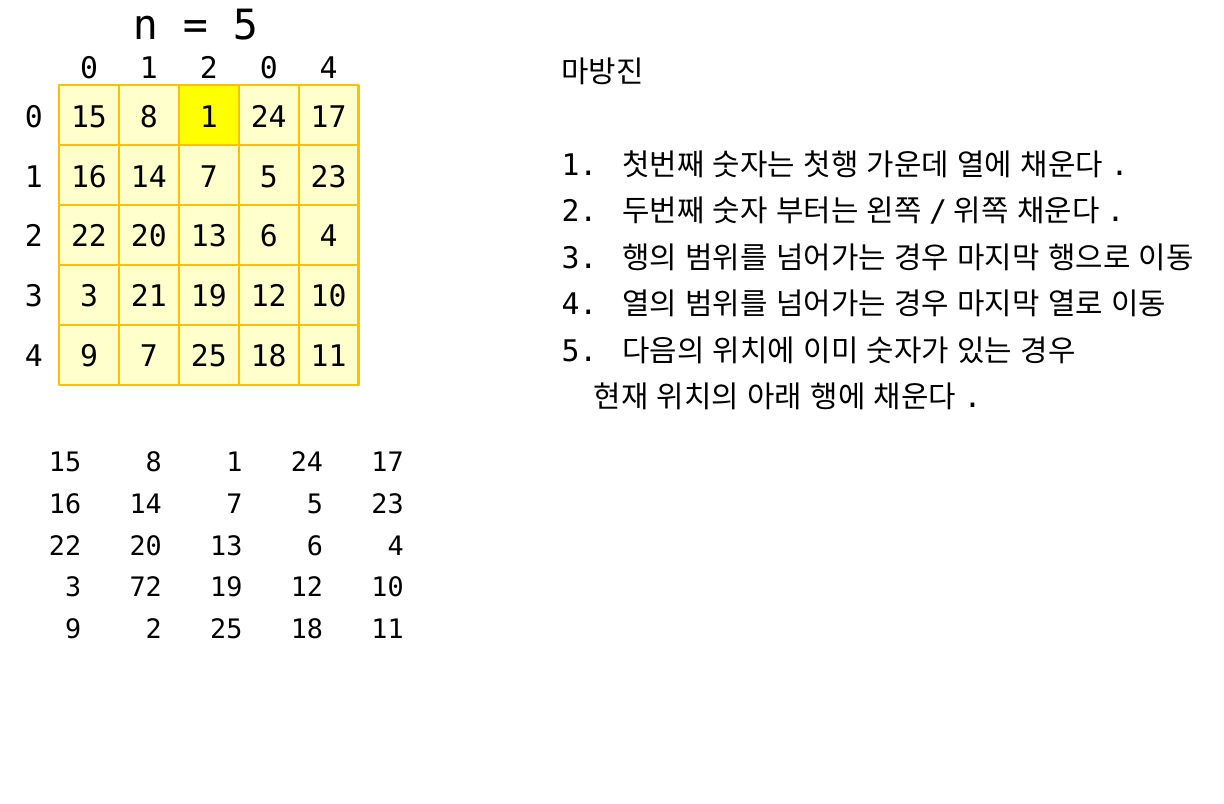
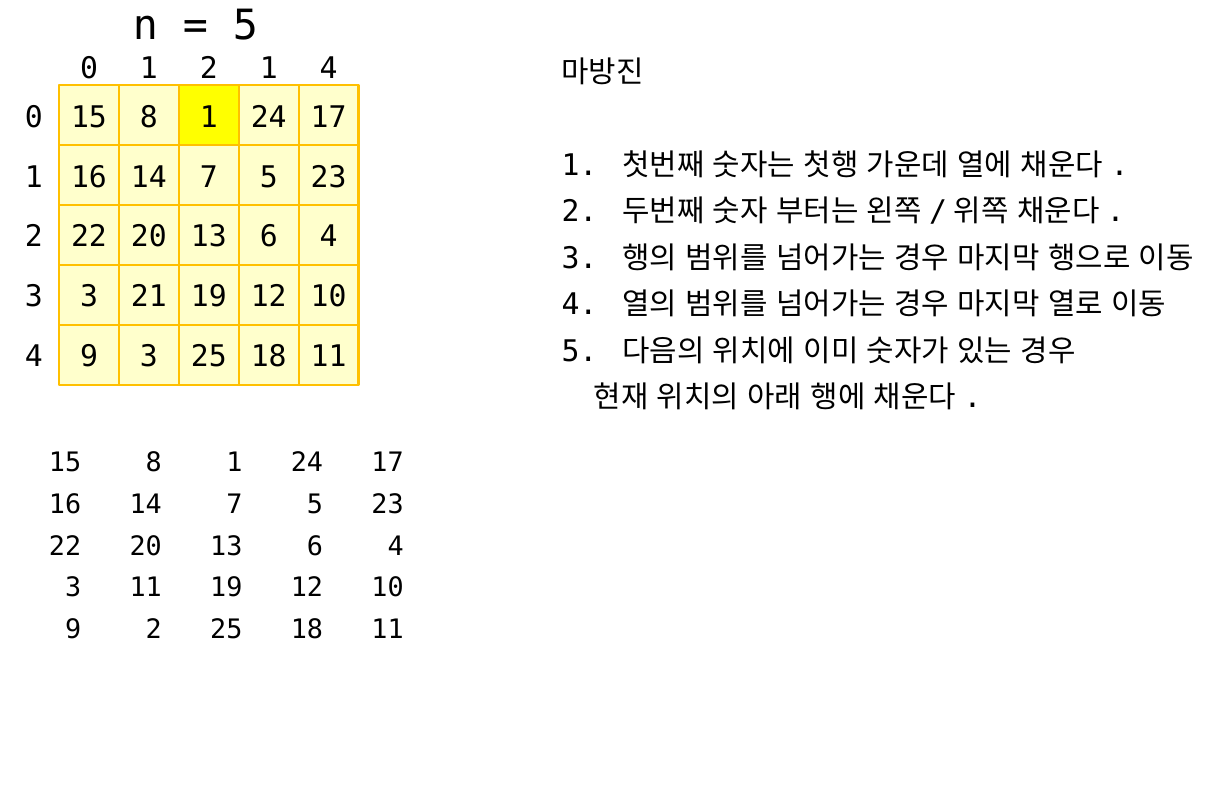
2 0: 0 -> 1
9 7: 7 -> 3
3 72: 72 -> 11
